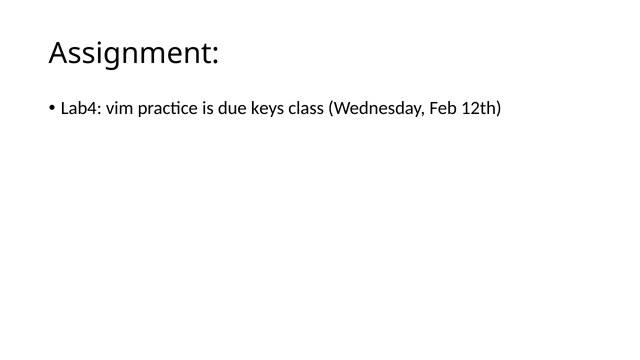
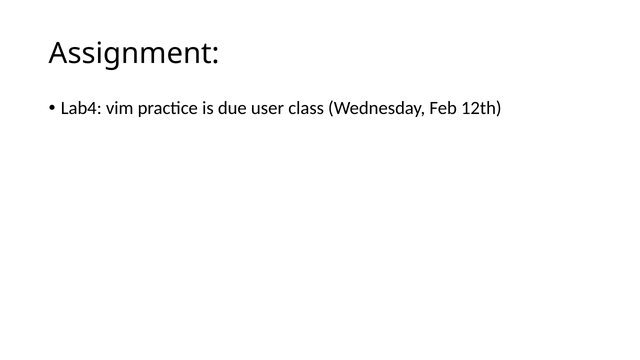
keys: keys -> user
